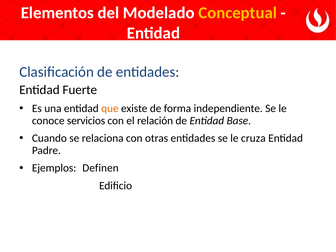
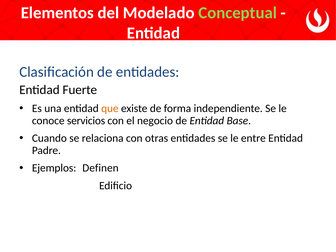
Conceptual colour: yellow -> light green
relación: relación -> negocio
cruza: cruza -> entre
